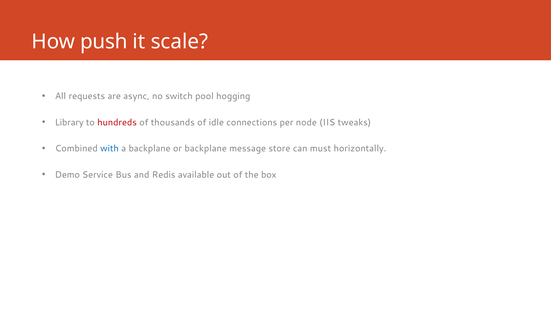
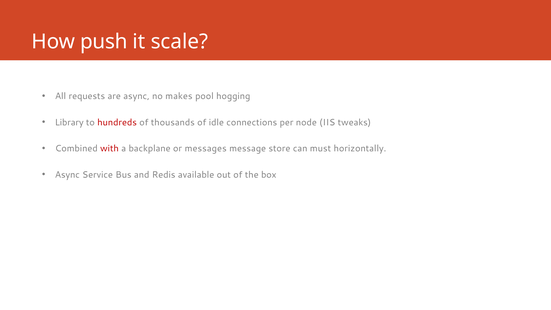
switch: switch -> makes
with colour: blue -> red
or backplane: backplane -> messages
Demo at (67, 175): Demo -> Async
